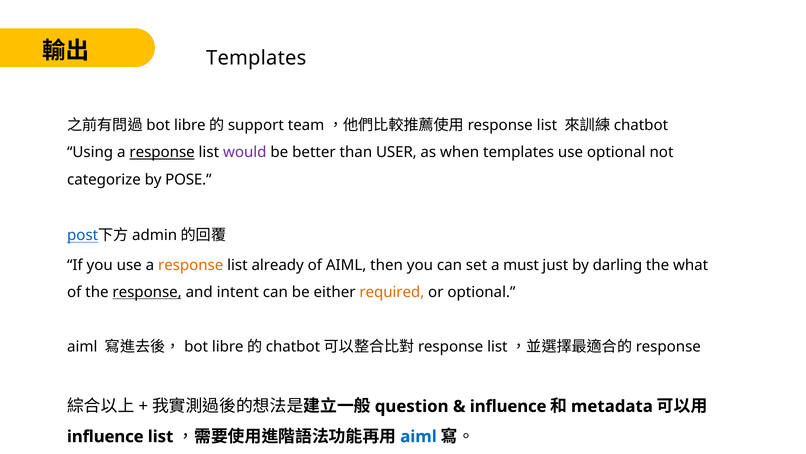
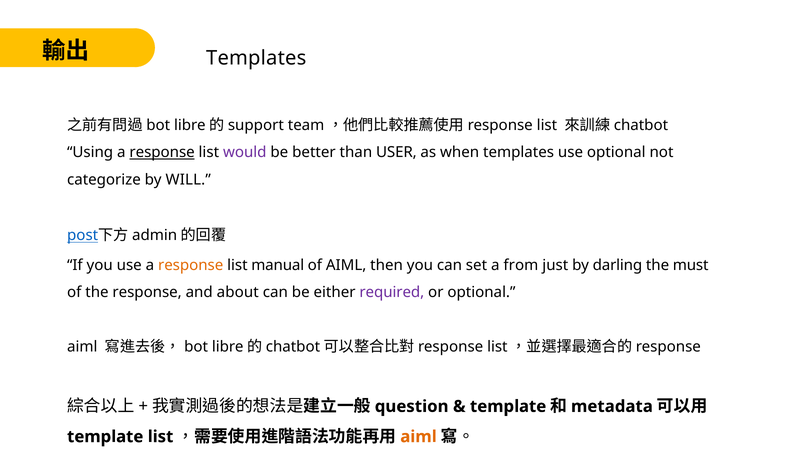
POSE: POSE -> WILL
already: already -> manual
must: must -> from
what: what -> must
response at (147, 292) underline: present -> none
intent: intent -> about
required colour: orange -> purple
influence at (508, 406): influence -> template
influence at (105, 436): influence -> template
aiml at (418, 436) colour: blue -> orange
